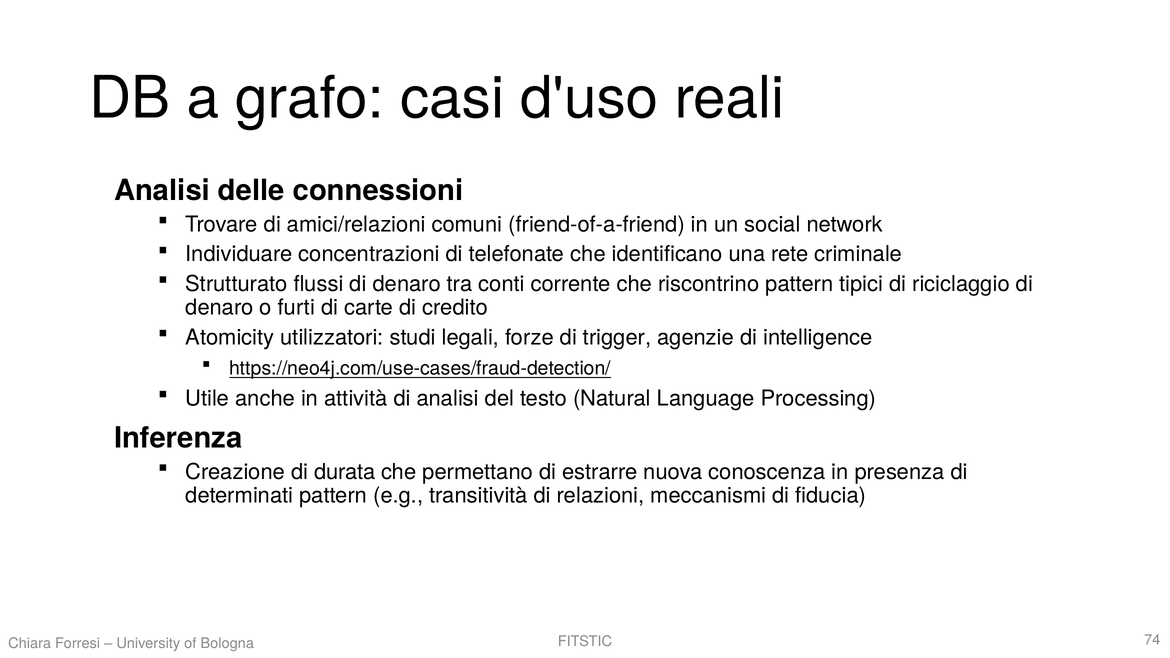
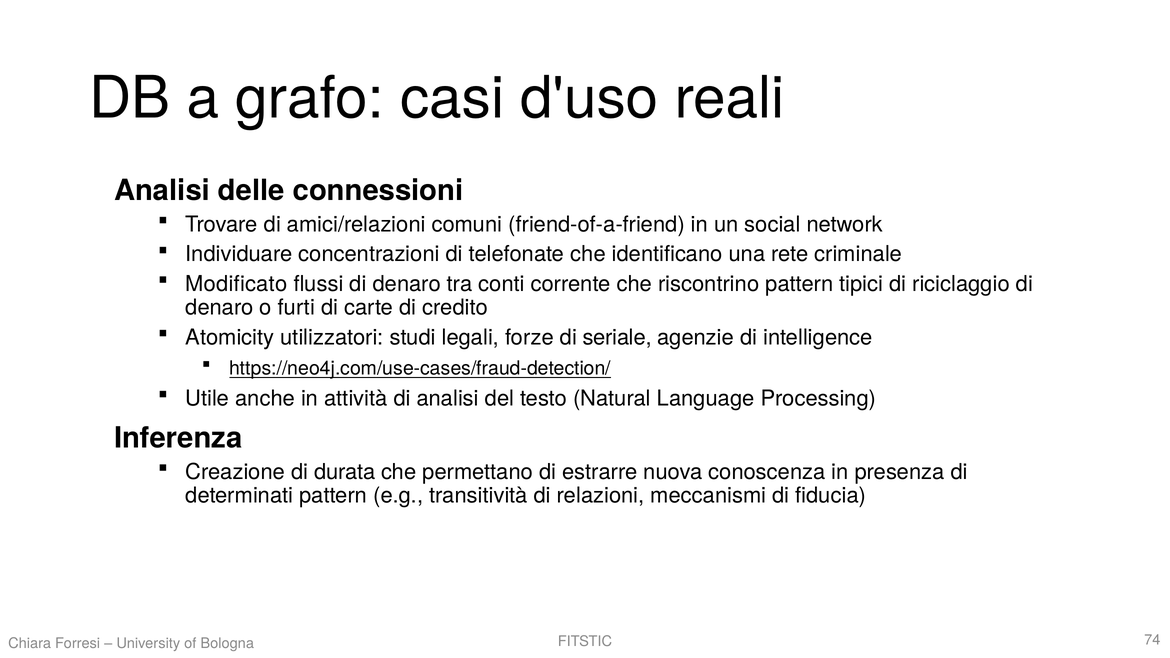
Strutturato: Strutturato -> Modificato
trigger: trigger -> seriale
